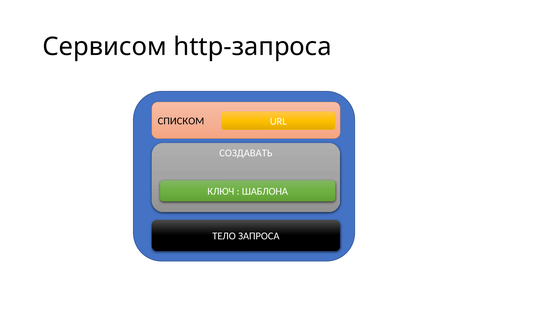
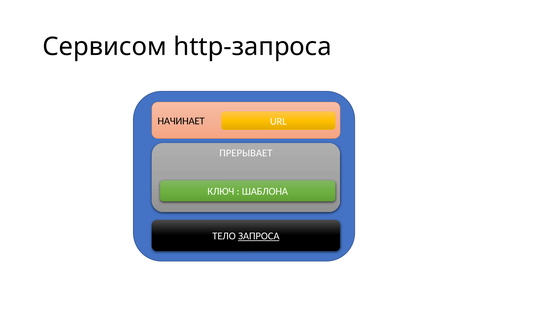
СПИСКОМ: СПИСКОМ -> НАЧИНАЕТ
СОЗДАВАТЬ: СОЗДАВАТЬ -> ПРЕРЫВАЕТ
ЗАПРОСА underline: none -> present
